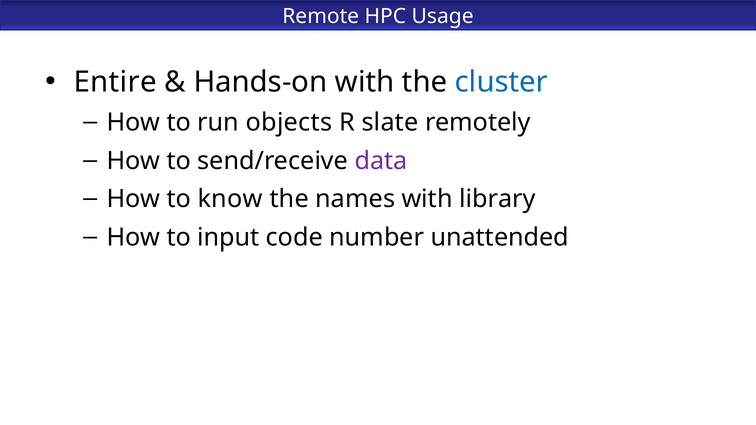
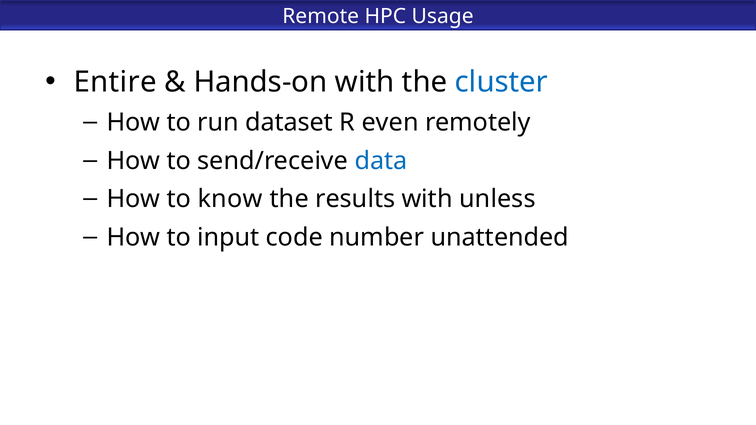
objects: objects -> dataset
slate: slate -> even
data colour: purple -> blue
names: names -> results
library: library -> unless
